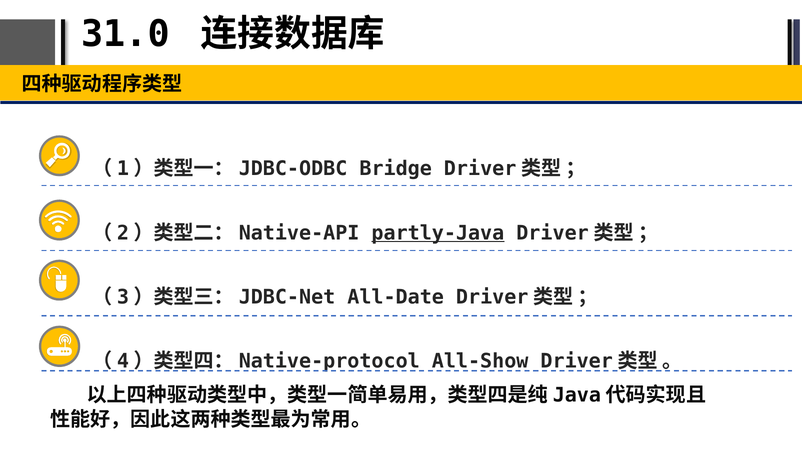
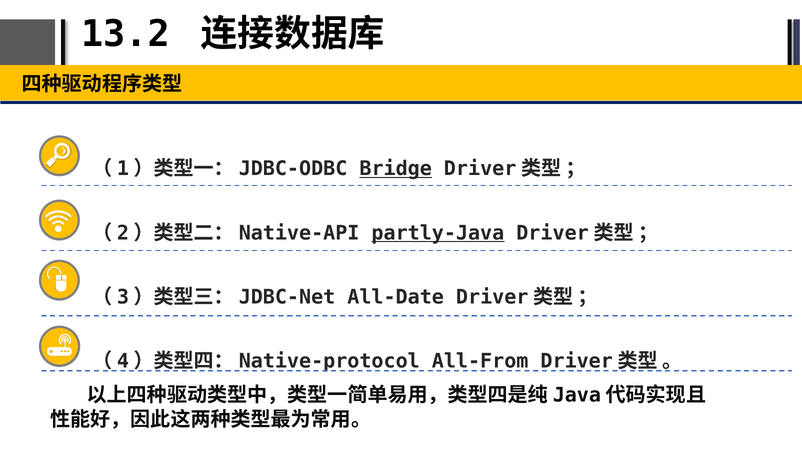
31.0: 31.0 -> 13.2
Bridge underline: none -> present
All-Show: All-Show -> All-From
